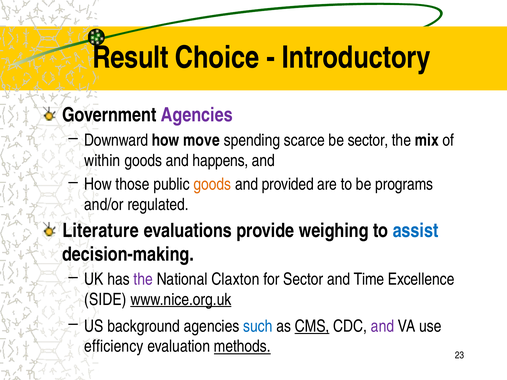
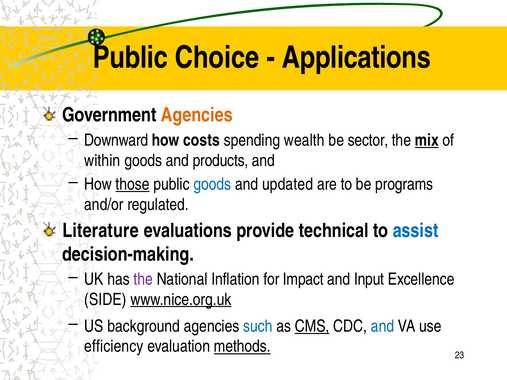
Result at (130, 58): Result -> Public
Introductory: Introductory -> Applications
Agencies at (197, 115) colour: purple -> orange
move: move -> costs
scarce: scarce -> wealth
mix underline: none -> present
happens: happens -> products
those underline: none -> present
goods at (212, 184) colour: orange -> blue
provided: provided -> updated
weighing: weighing -> technical
Claxton: Claxton -> Inflation
for Sector: Sector -> Impact
Time: Time -> Input
and at (383, 326) colour: purple -> blue
